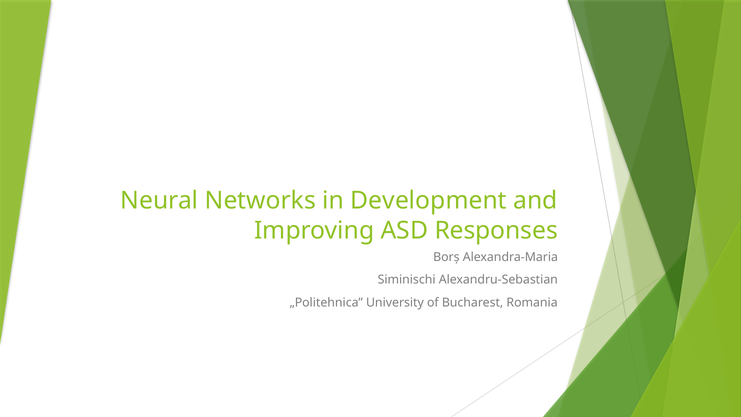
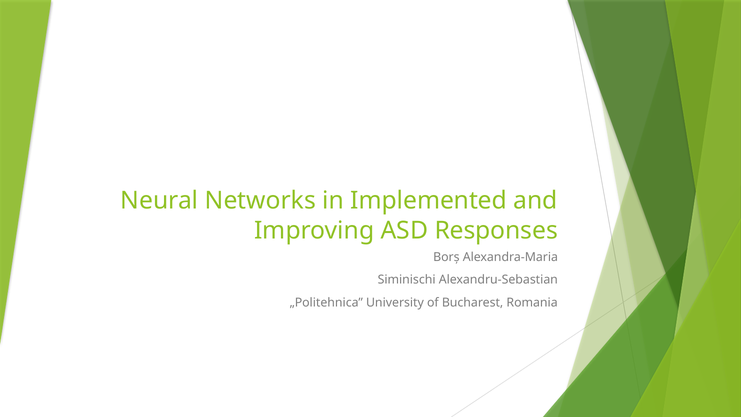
Development: Development -> Implemented
